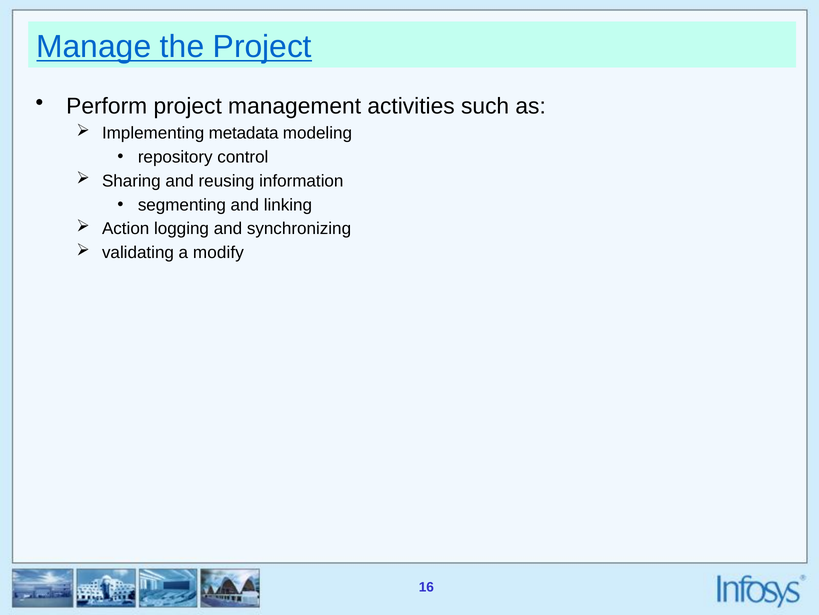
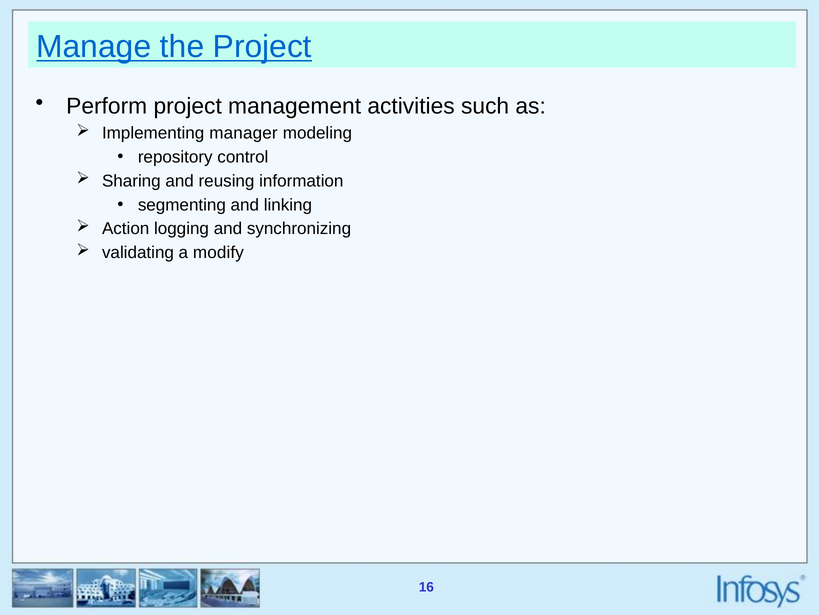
metadata: metadata -> manager
